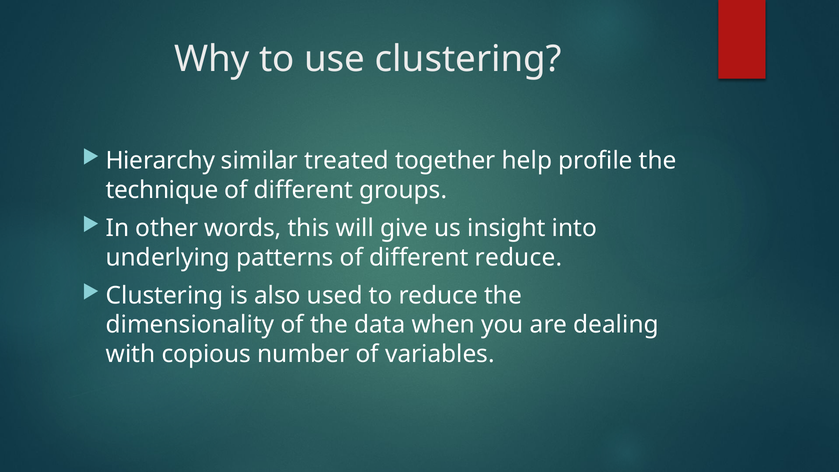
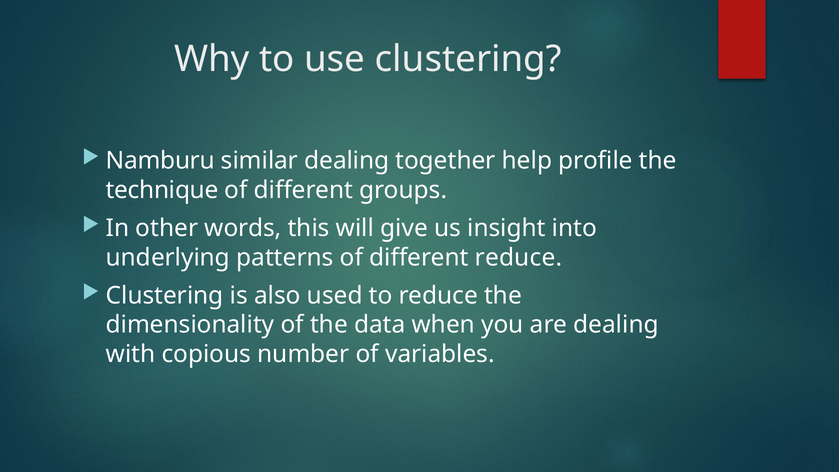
Hierarchy: Hierarchy -> Namburu
similar treated: treated -> dealing
